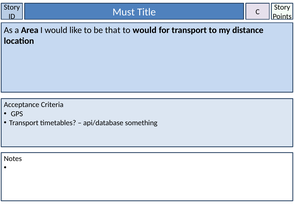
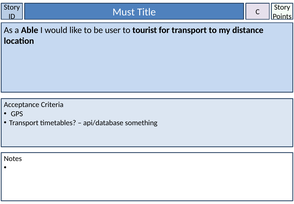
Area: Area -> Able
that: that -> user
to would: would -> tourist
